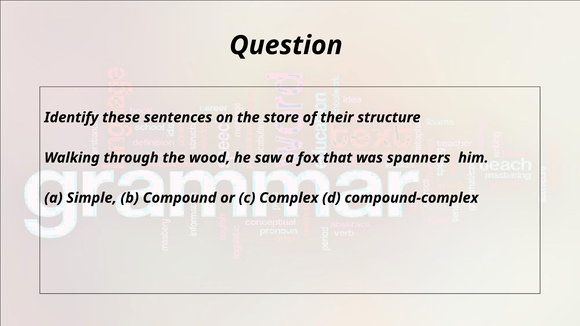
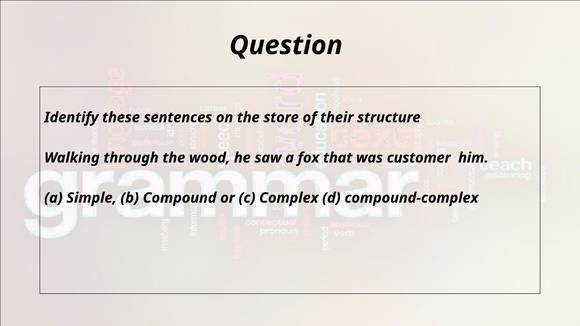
spanners: spanners -> customer
